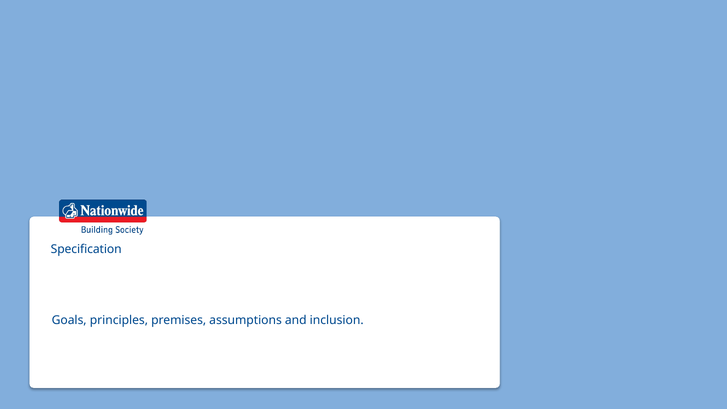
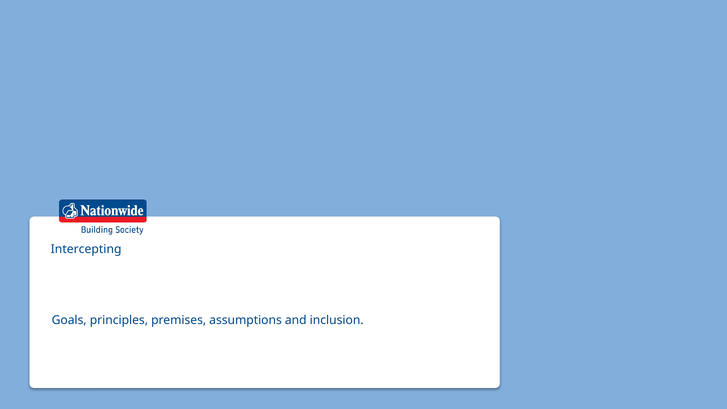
Specification: Specification -> Intercepting
